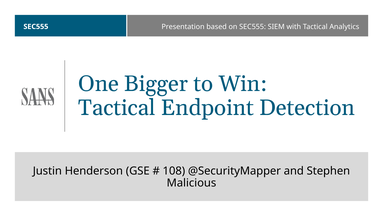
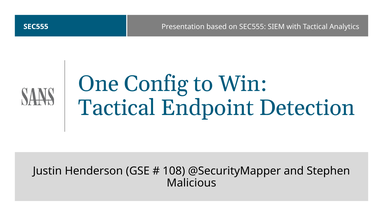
Bigger: Bigger -> Config
